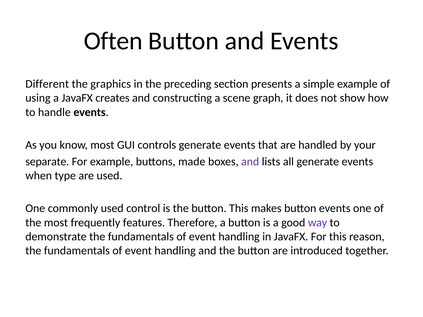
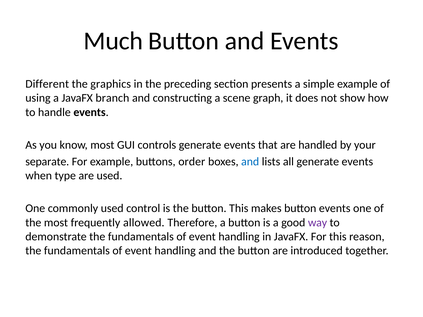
Often: Often -> Much
creates: creates -> branch
made: made -> order
and at (250, 162) colour: purple -> blue
features: features -> allowed
